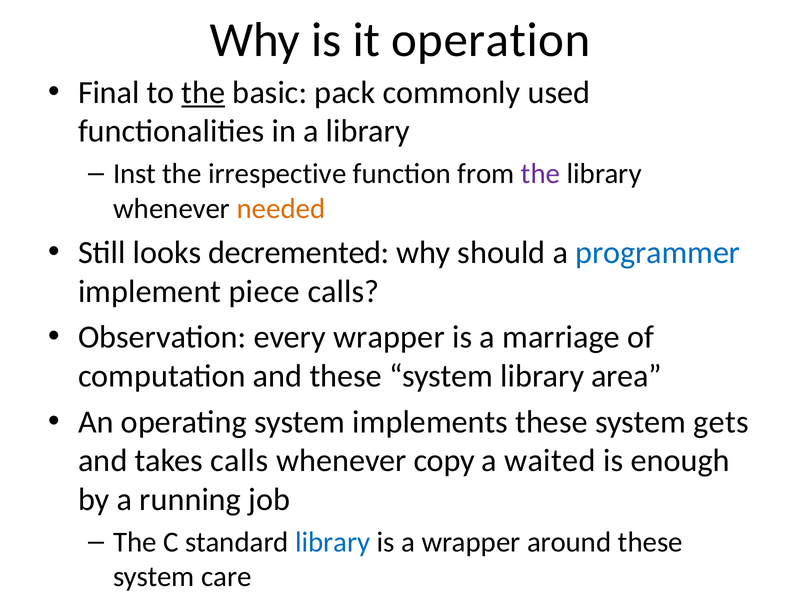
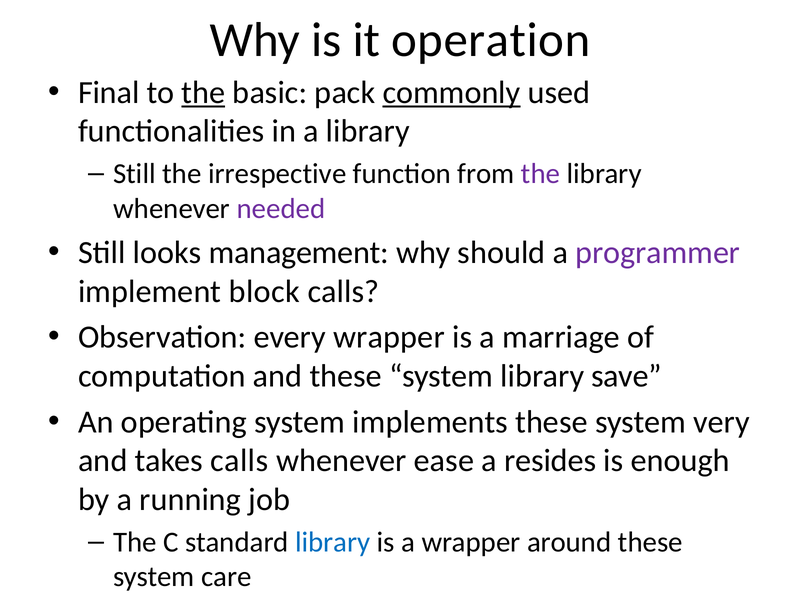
commonly underline: none -> present
Inst at (135, 174): Inst -> Still
needed colour: orange -> purple
decremented: decremented -> management
programmer colour: blue -> purple
piece: piece -> block
area: area -> save
gets: gets -> very
copy: copy -> ease
waited: waited -> resides
